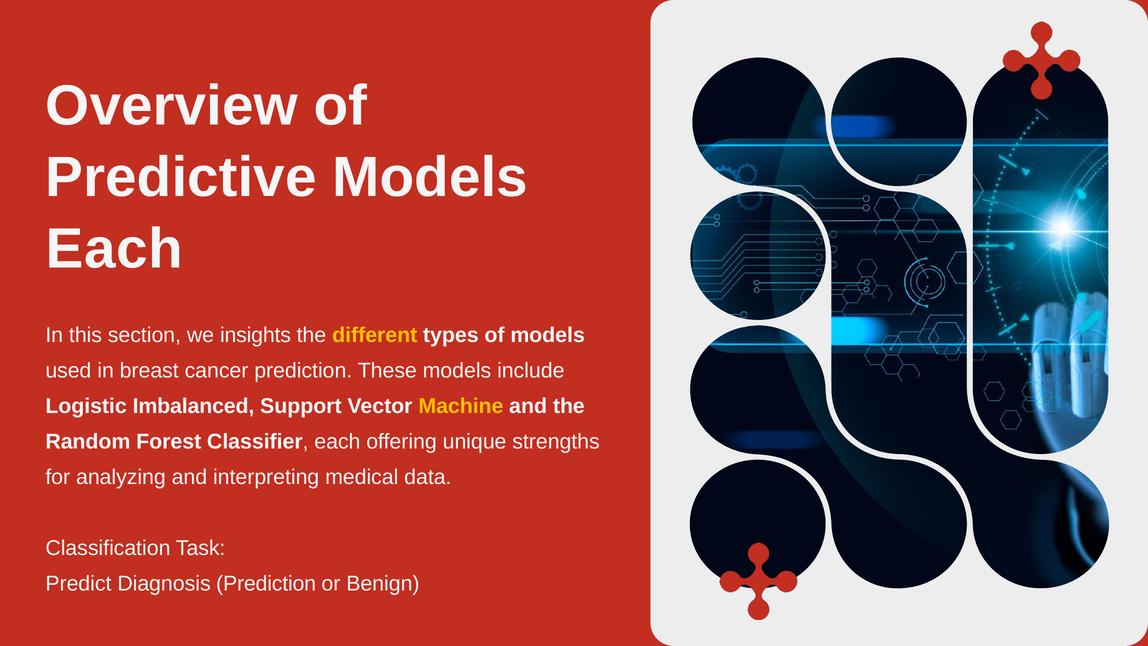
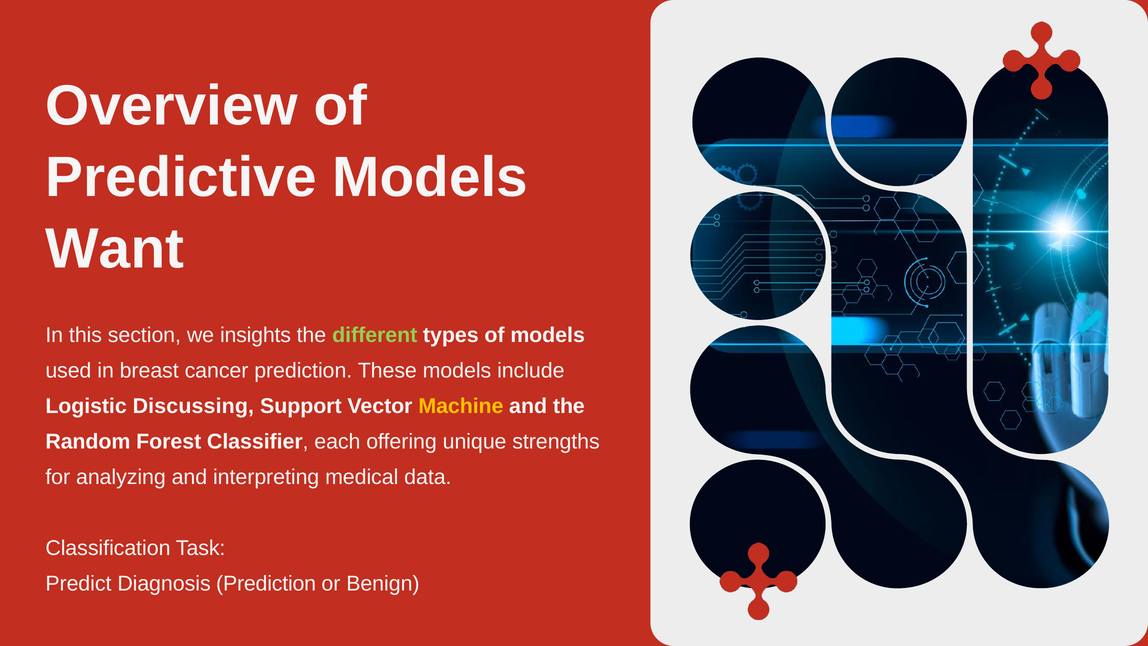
Each at (114, 249): Each -> Want
different colour: yellow -> light green
Imbalanced: Imbalanced -> Discussing
